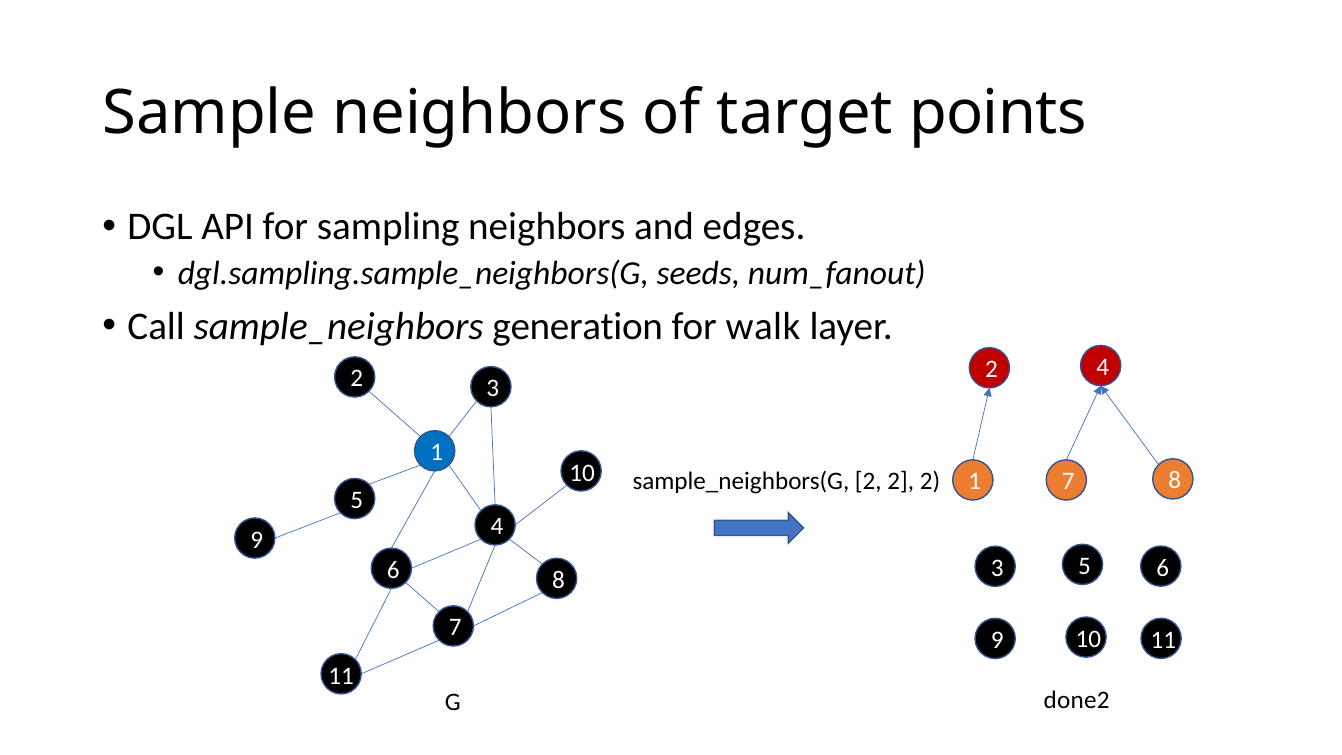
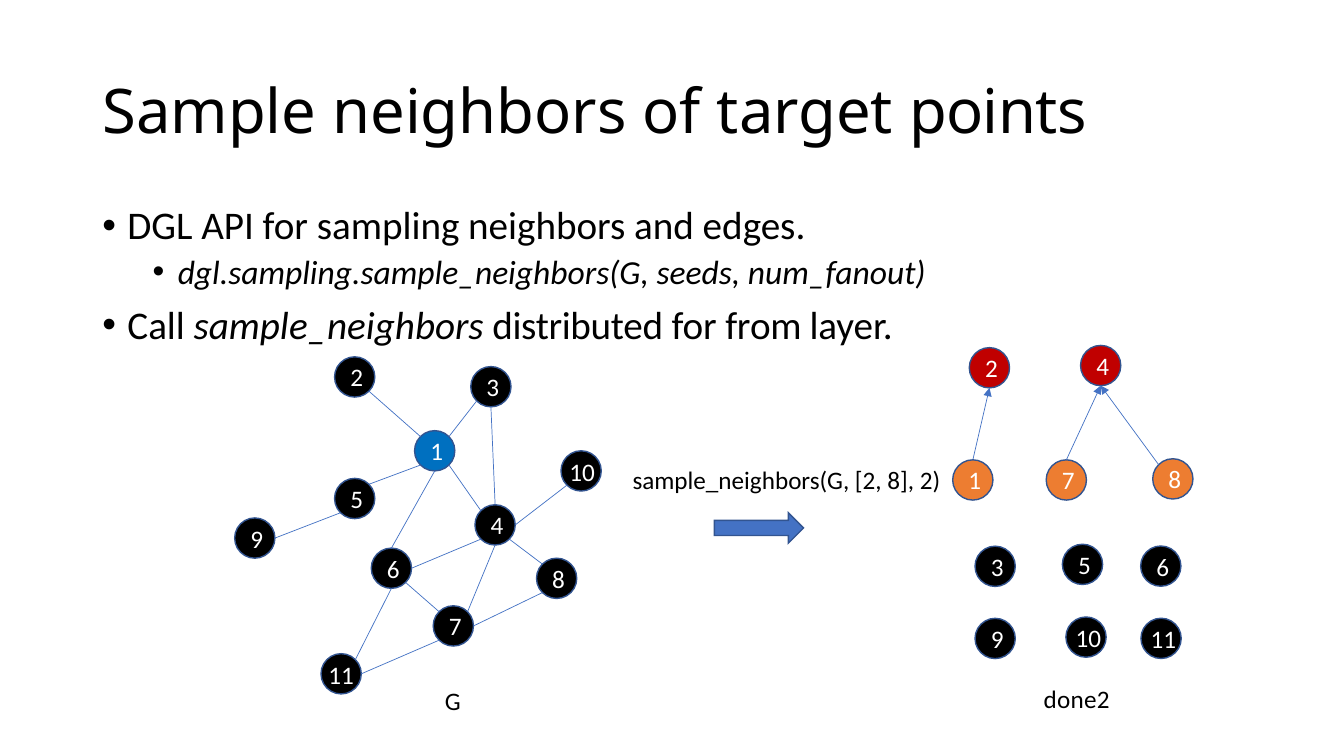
generation: generation -> distributed
walk: walk -> from
sample_neighbors(G 2 2: 2 -> 8
